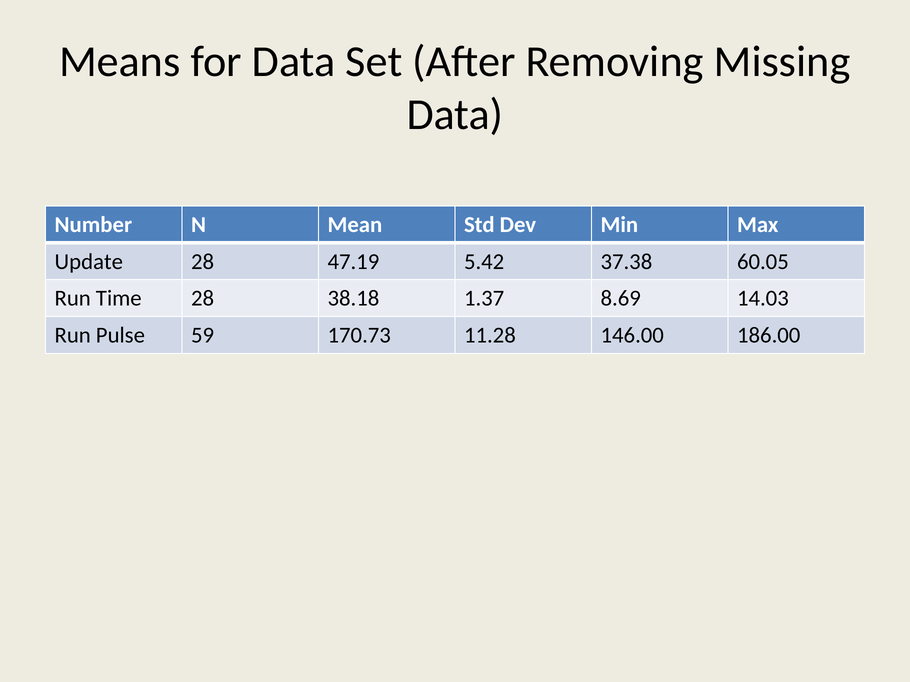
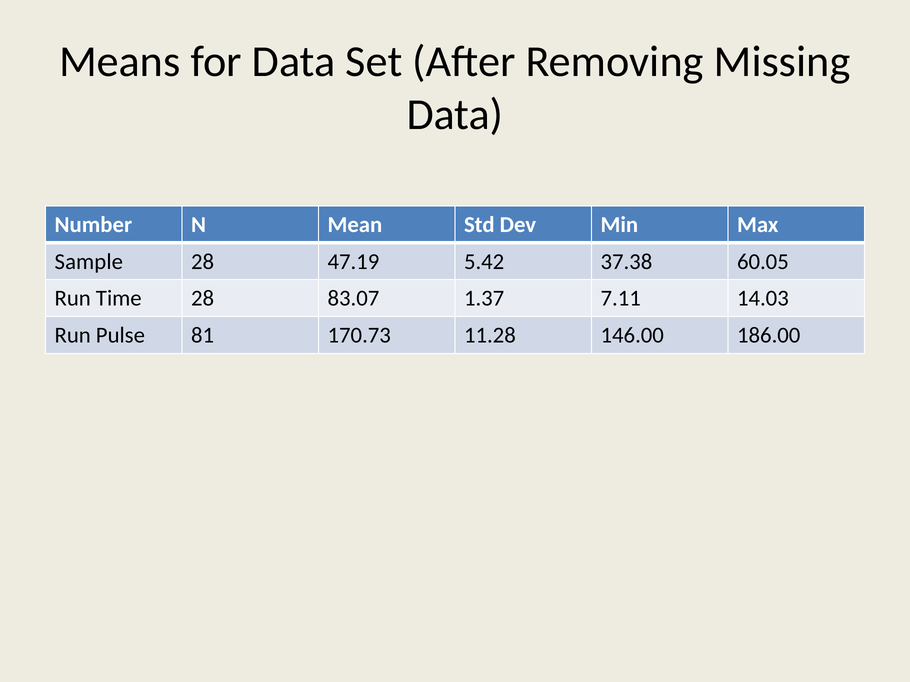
Update: Update -> Sample
38.18: 38.18 -> 83.07
8.69: 8.69 -> 7.11
59: 59 -> 81
